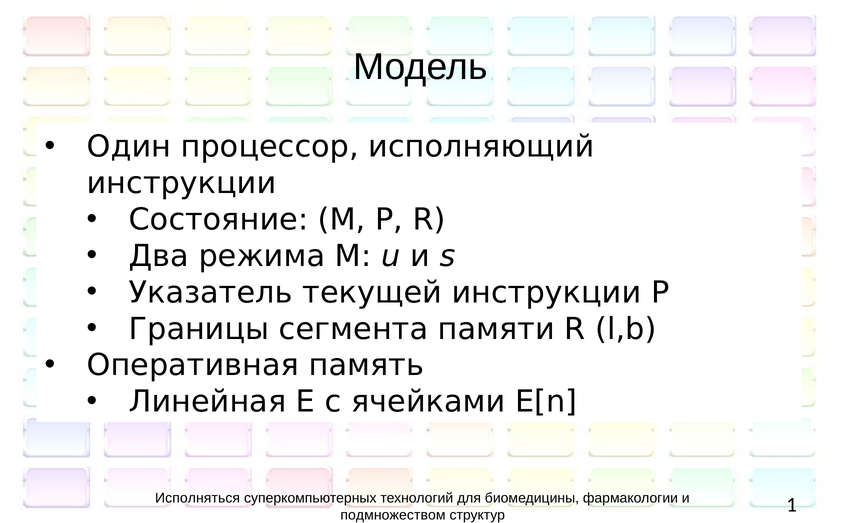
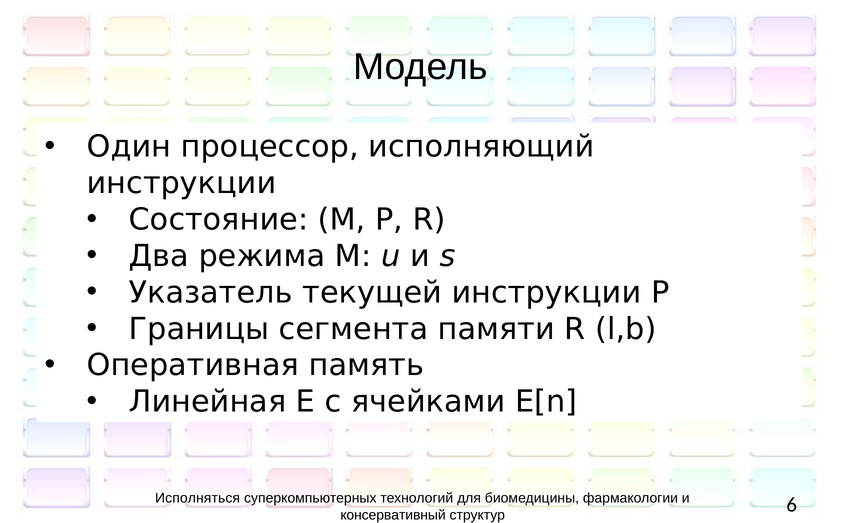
подмножеством: подмножеством -> консервативный
1: 1 -> 6
